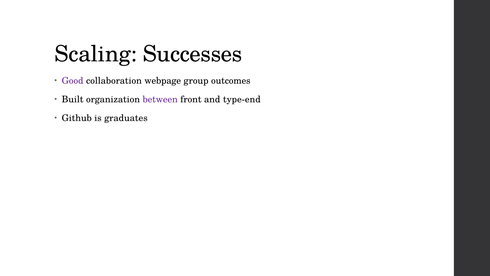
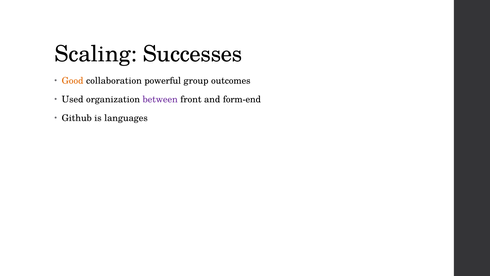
Good colour: purple -> orange
webpage: webpage -> powerful
Built: Built -> Used
type-end: type-end -> form-end
graduates: graduates -> languages
